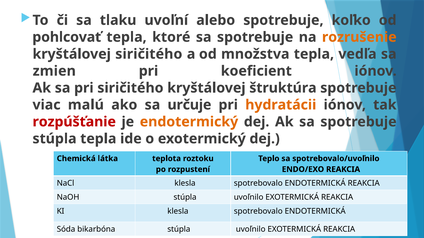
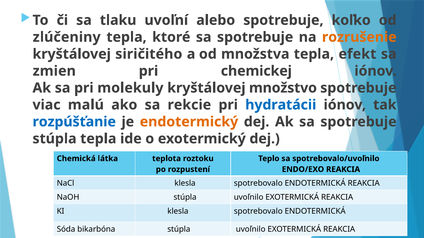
pohlcovať: pohlcovať -> zlúčeniny
vedľa: vedľa -> efekt
koeficient: koeficient -> chemickej
pri siričitého: siričitého -> molekuly
štruktúra: štruktúra -> množstvo
určuje: určuje -> rekcie
hydratácii colour: orange -> blue
rozpúšťanie colour: red -> blue
